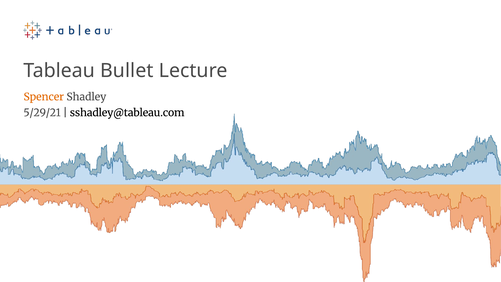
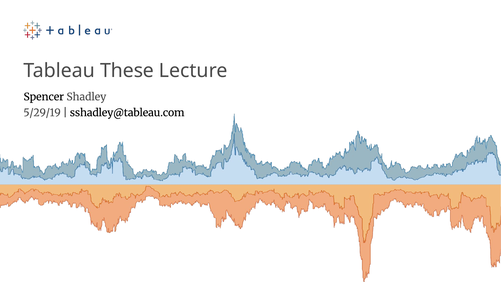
Bullet: Bullet -> These
Spencer colour: orange -> black
5/29/21: 5/29/21 -> 5/29/19
